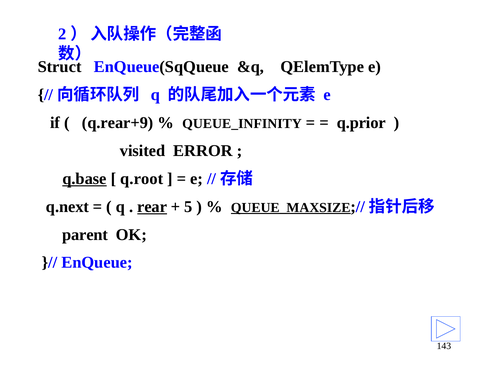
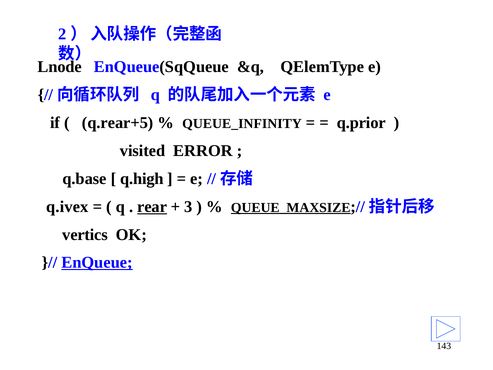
Struct: Struct -> Lnode
q.rear+9: q.rear+9 -> q.rear+5
q.base underline: present -> none
q.root: q.root -> q.high
q.next: q.next -> q.ivex
5: 5 -> 3
parent: parent -> vertics
EnQueue underline: none -> present
